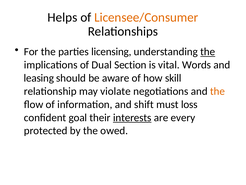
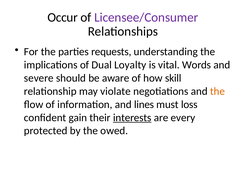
Helps: Helps -> Occur
Licensee/Consumer colour: orange -> purple
licensing: licensing -> requests
the at (208, 52) underline: present -> none
Section: Section -> Loyalty
leasing: leasing -> severe
shift: shift -> lines
goal: goal -> gain
